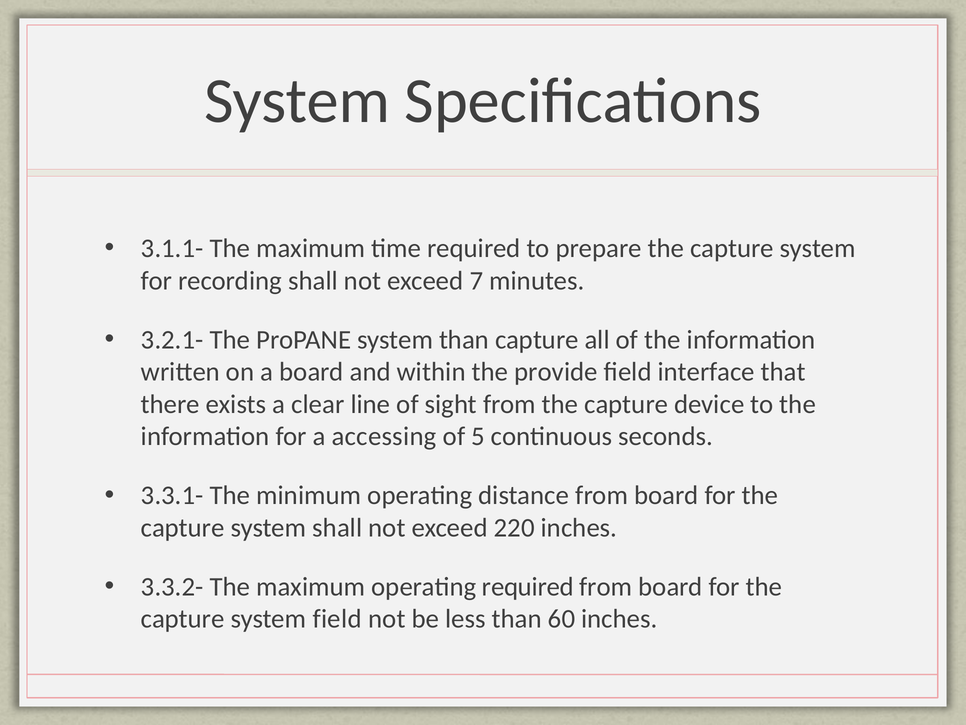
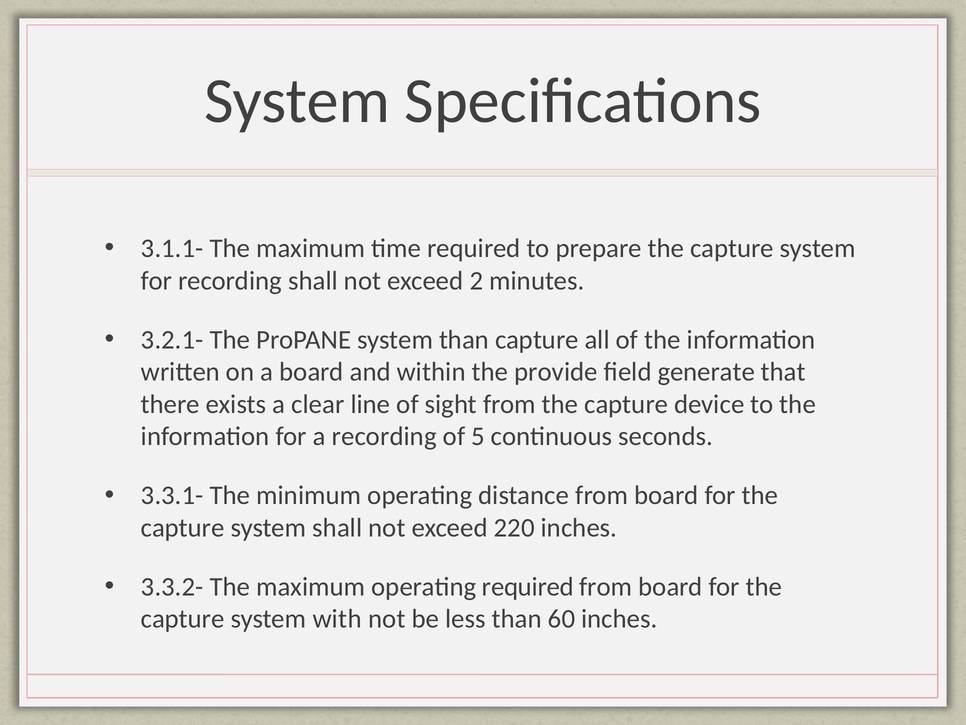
7: 7 -> 2
interface: interface -> generate
a accessing: accessing -> recording
system field: field -> with
